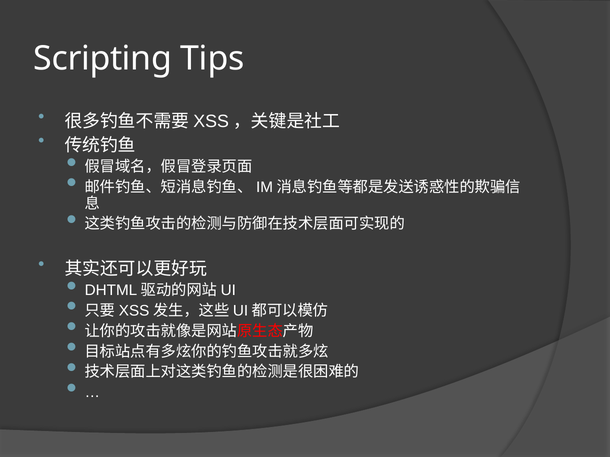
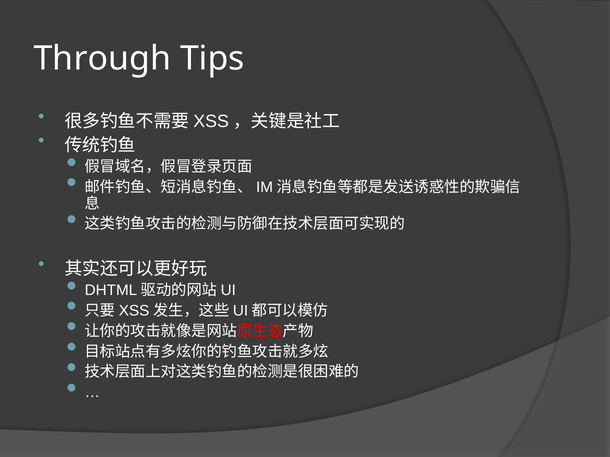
Scripting: Scripting -> Through
